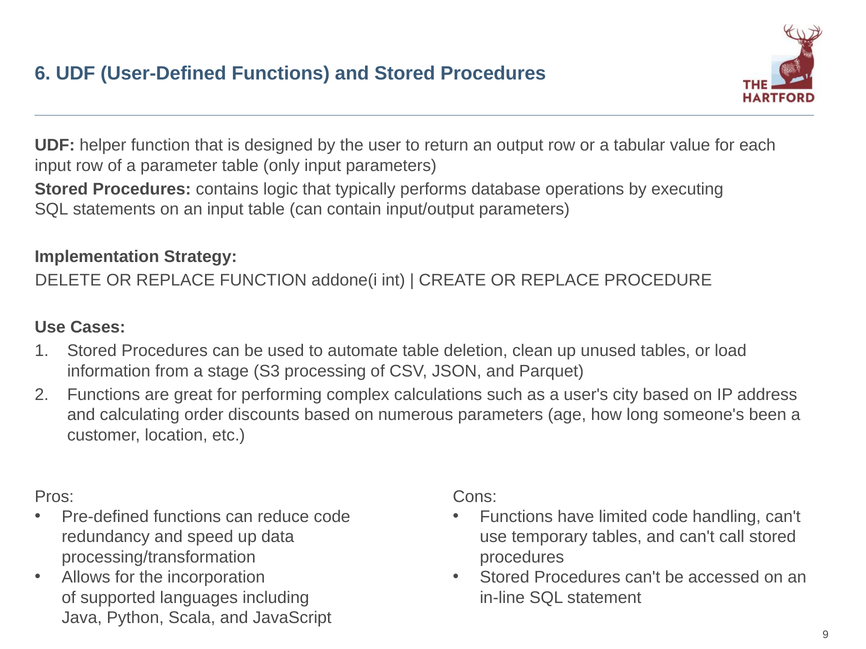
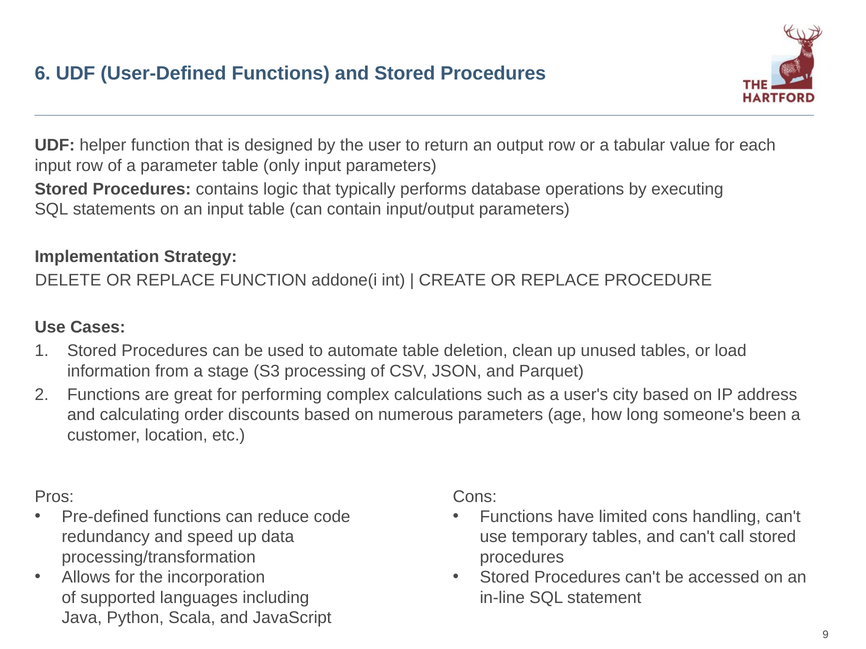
limited code: code -> cons
